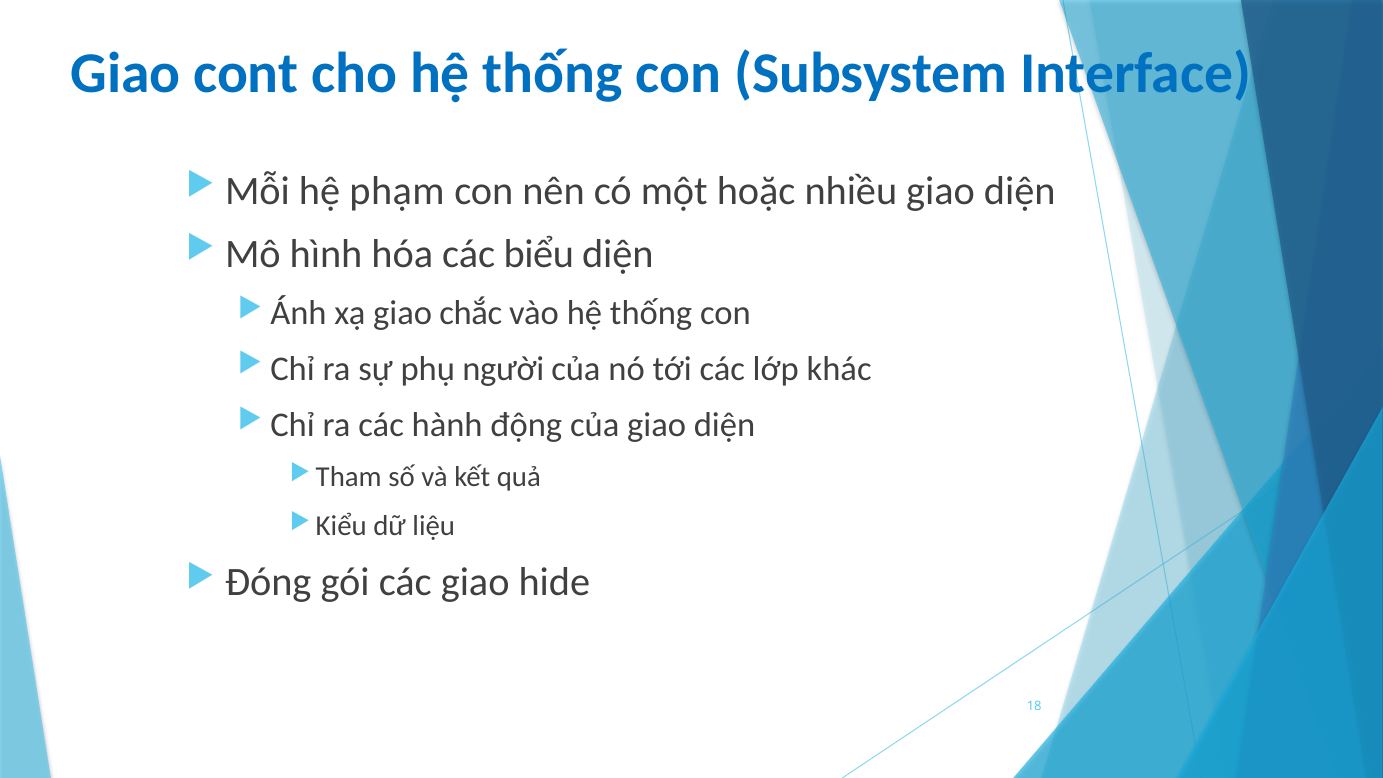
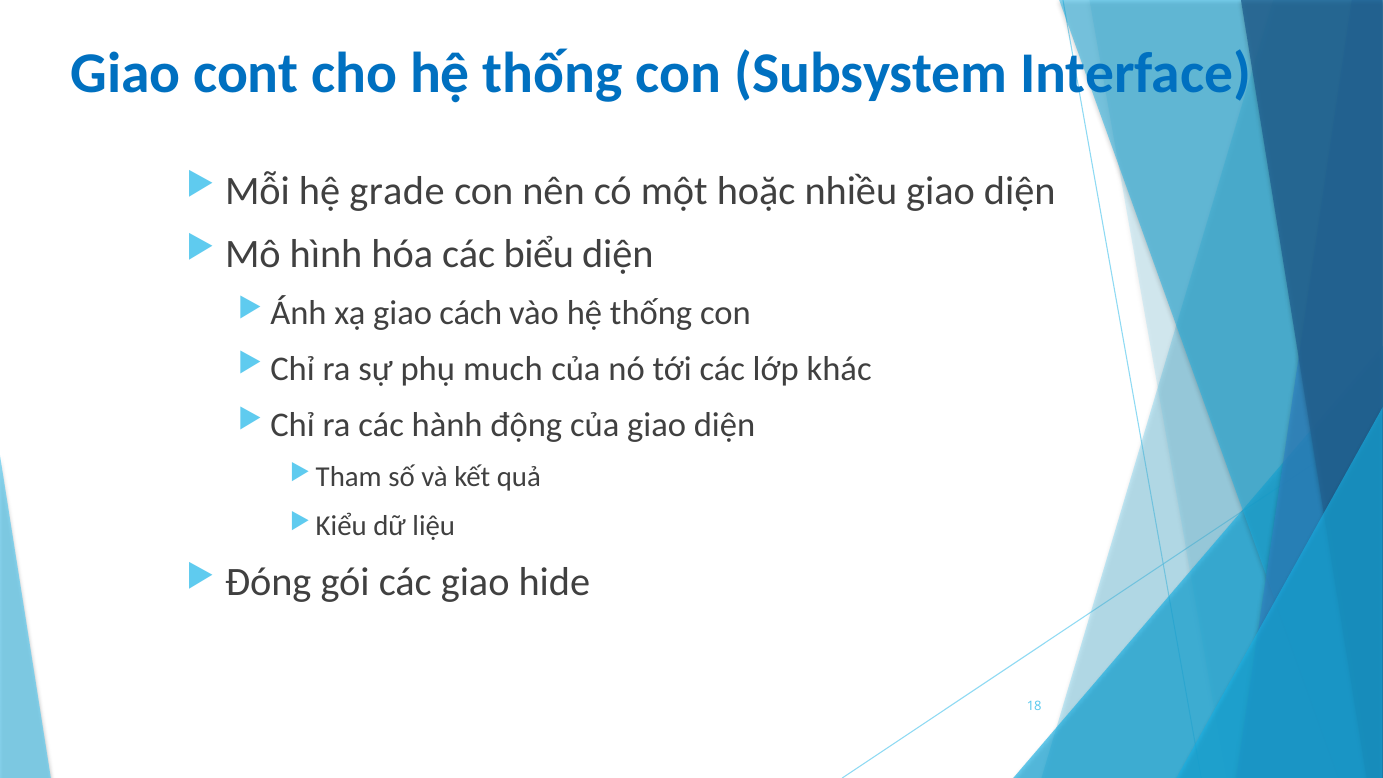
phạm: phạm -> grade
chắc: chắc -> cách
người: người -> much
